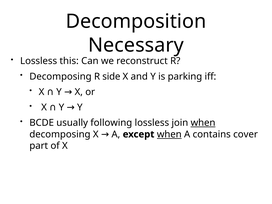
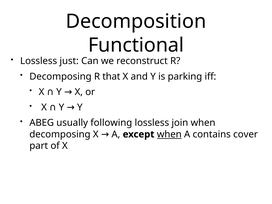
Necessary: Necessary -> Functional
this: this -> just
side: side -> that
BCDE: BCDE -> ABEG
when at (203, 123) underline: present -> none
